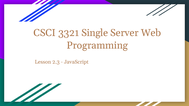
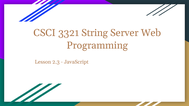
Single: Single -> String
